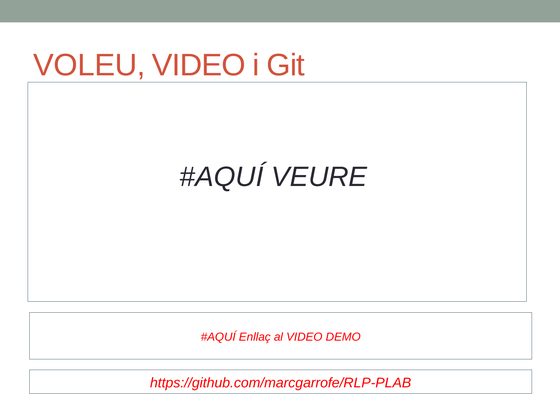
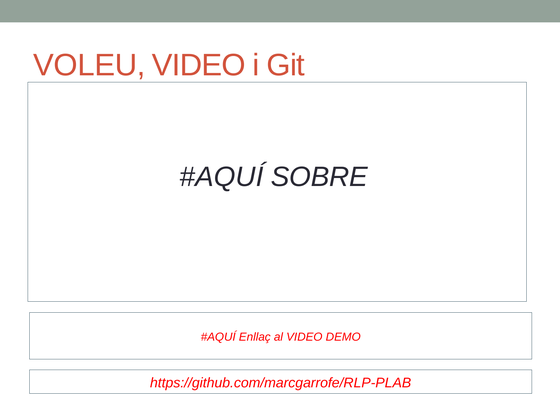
VEURE: VEURE -> SOBRE
